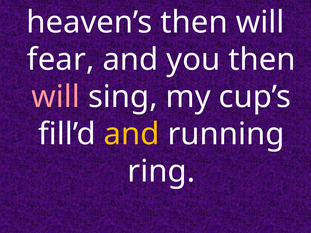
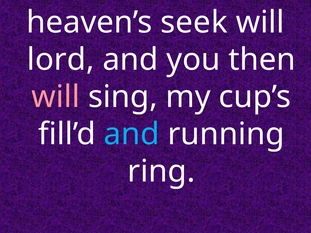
heaven’s then: then -> seek
fear: fear -> lord
and at (132, 134) colour: yellow -> light blue
